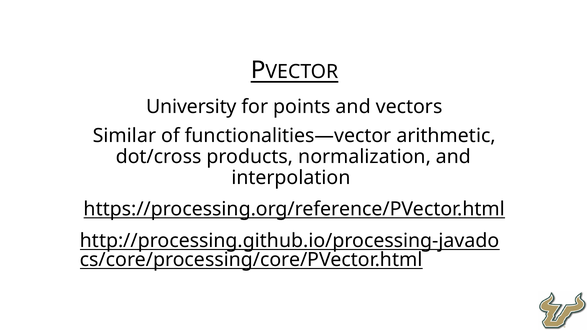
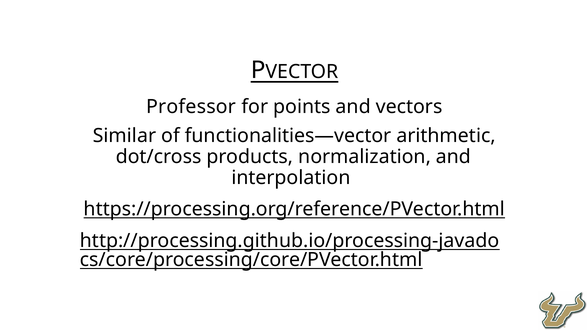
University: University -> Professor
